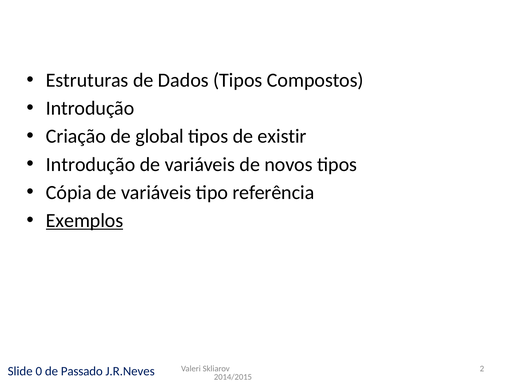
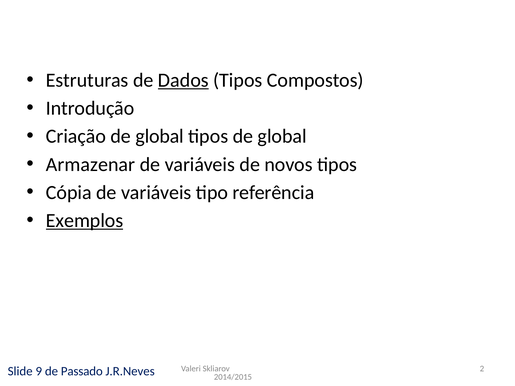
Dados underline: none -> present
tipos de existir: existir -> global
Introdução at (91, 165): Introdução -> Armazenar
0: 0 -> 9
